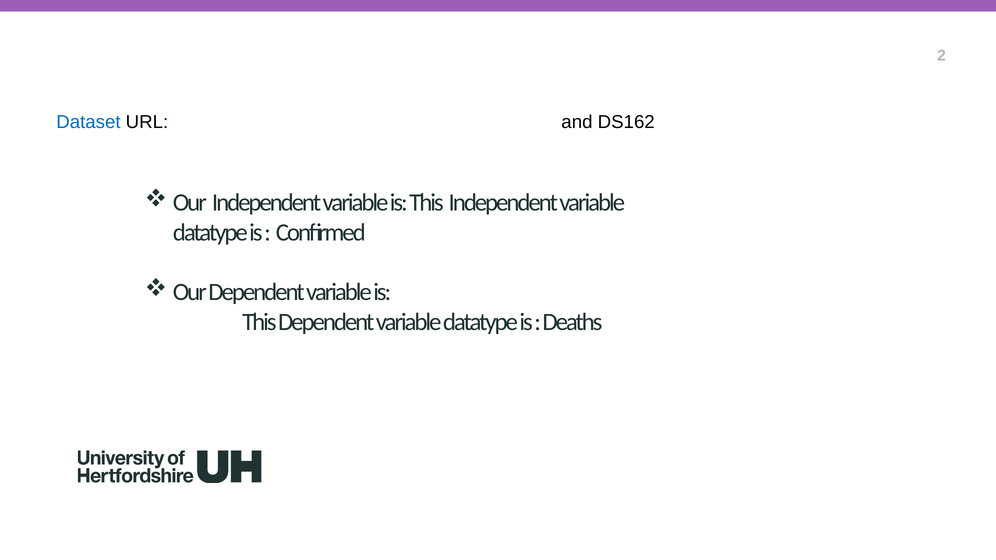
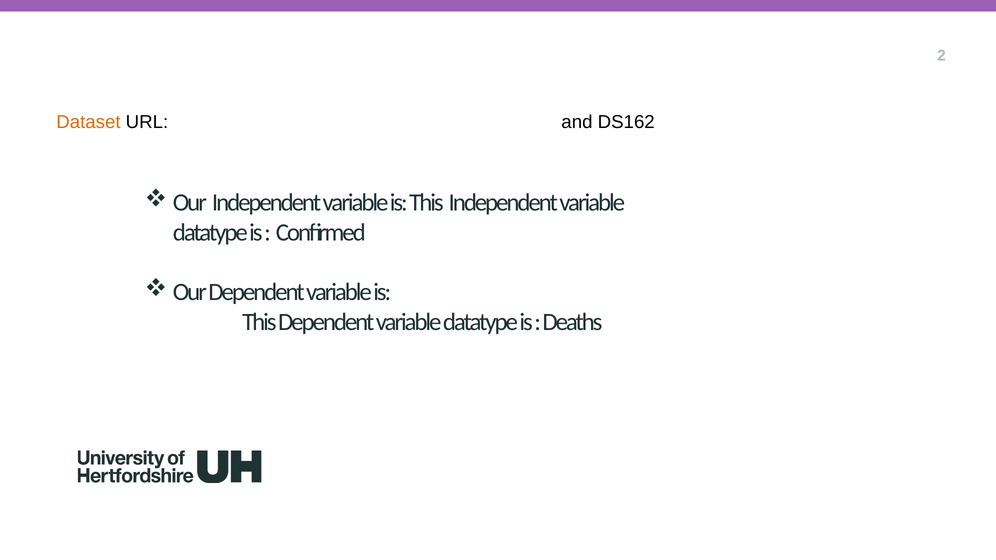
Dataset colour: blue -> orange
